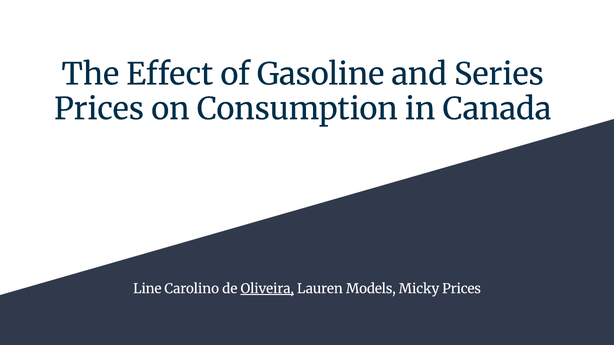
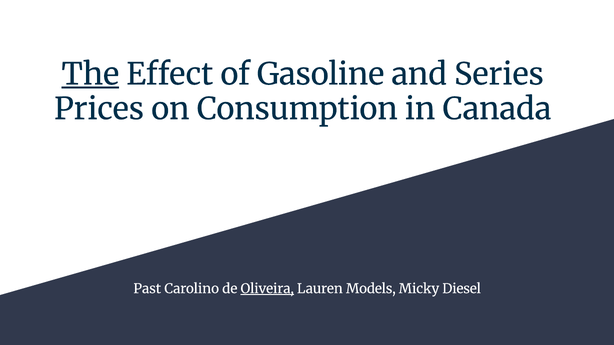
The underline: none -> present
Line: Line -> Past
Micky Prices: Prices -> Diesel
